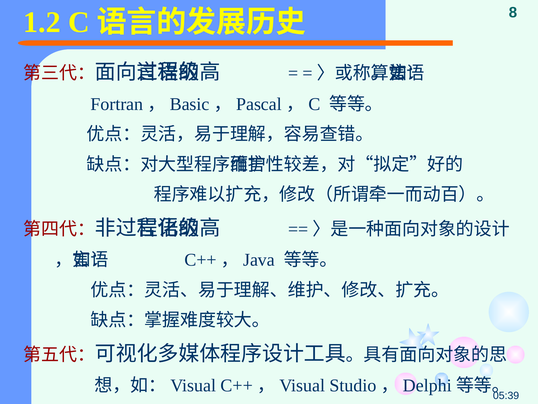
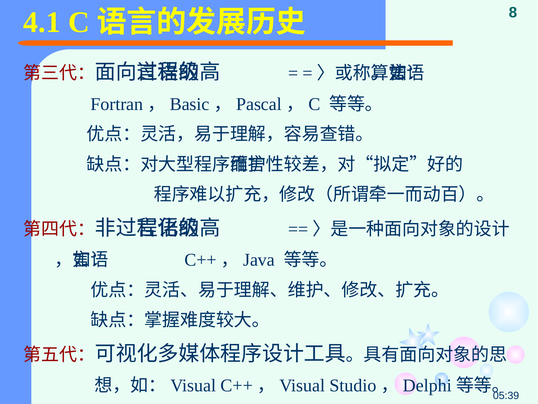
1.2: 1.2 -> 4.1
